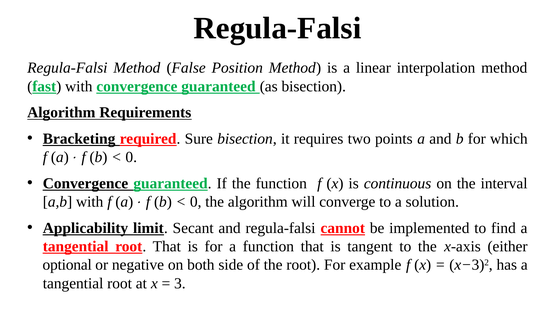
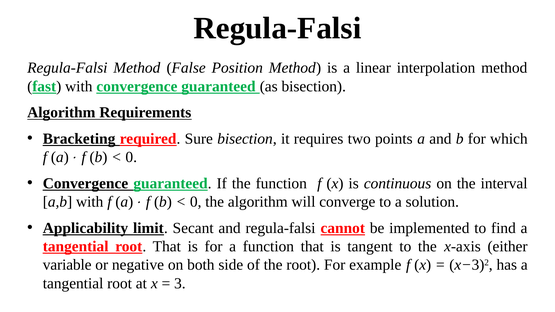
optional: optional -> variable
